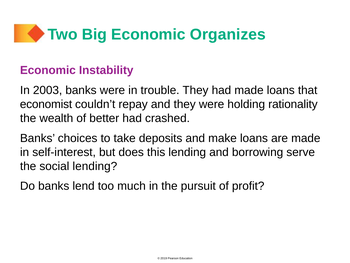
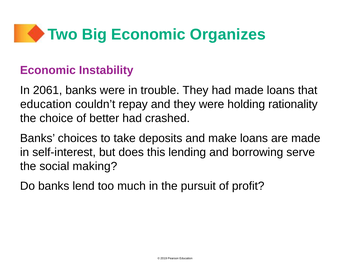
2003: 2003 -> 2061
economist at (46, 104): economist -> education
wealth: wealth -> choice
social lending: lending -> making
